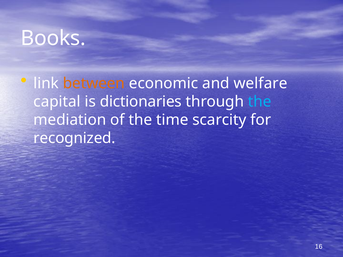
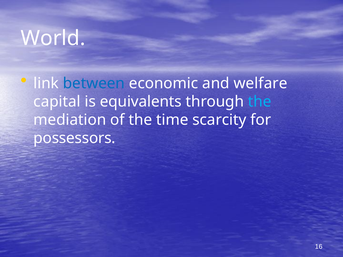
Books: Books -> World
between colour: orange -> blue
dictionaries: dictionaries -> equivalents
recognized: recognized -> possessors
